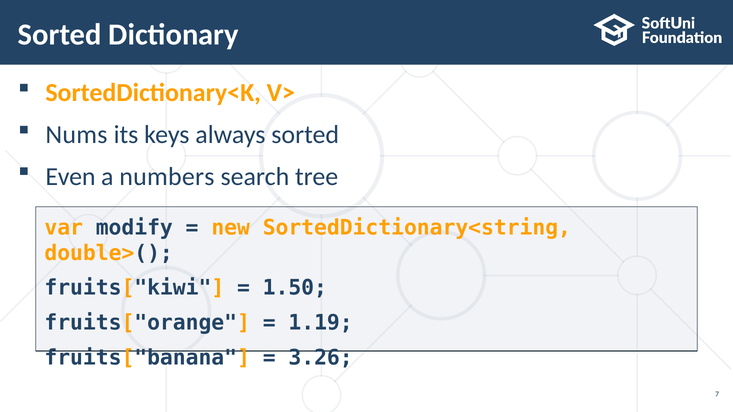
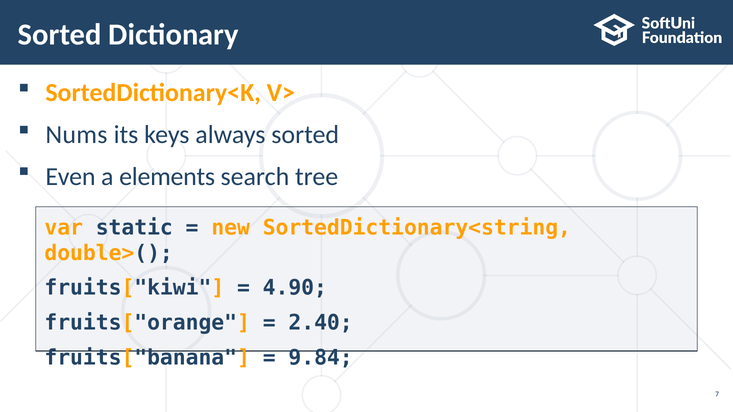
numbers: numbers -> elements
modify: modify -> static
1.50: 1.50 -> 4.90
1.19: 1.19 -> 2.40
3.26: 3.26 -> 9.84
